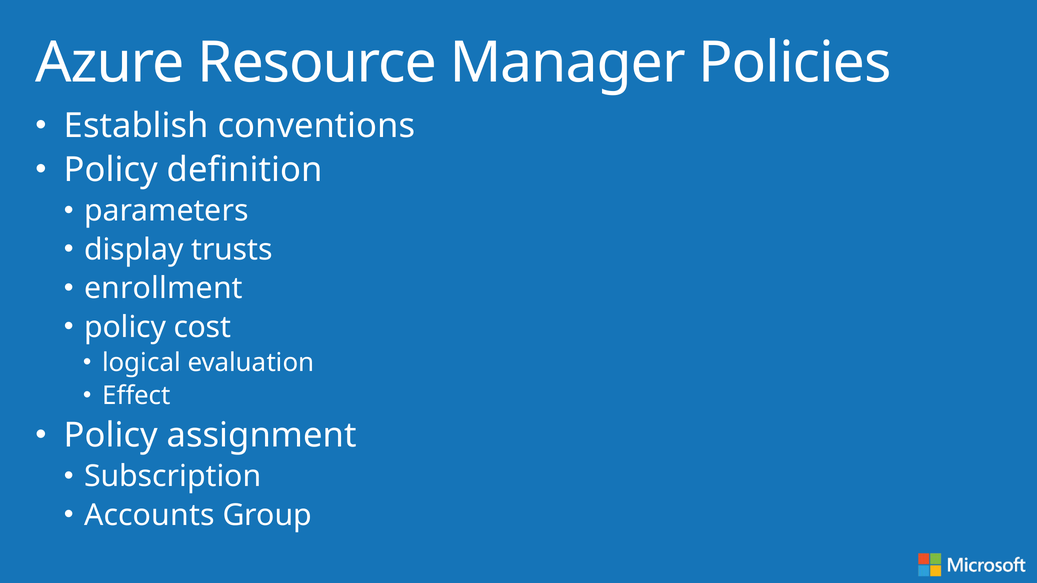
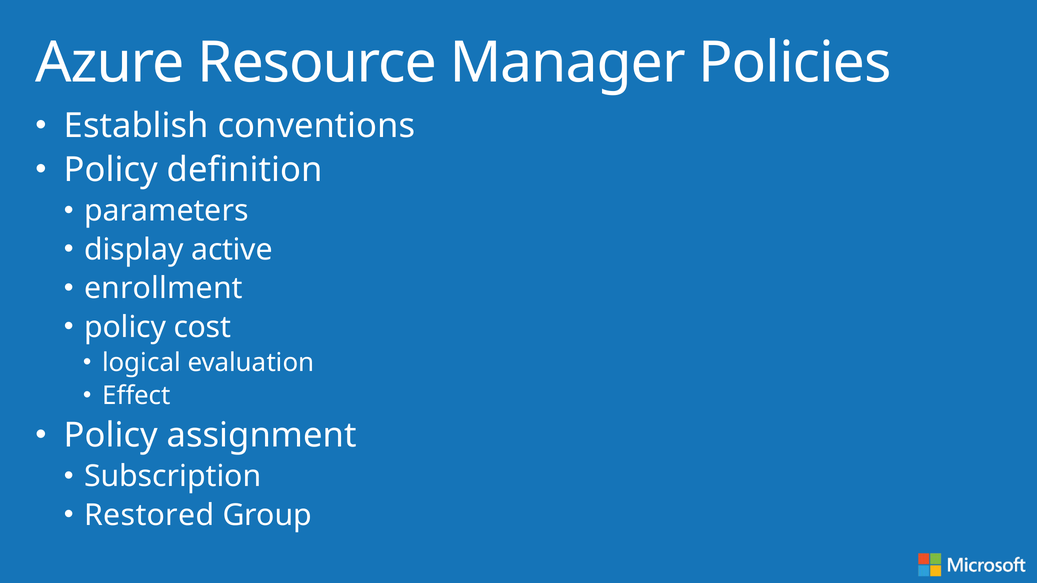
trusts: trusts -> active
Accounts: Accounts -> Restored
